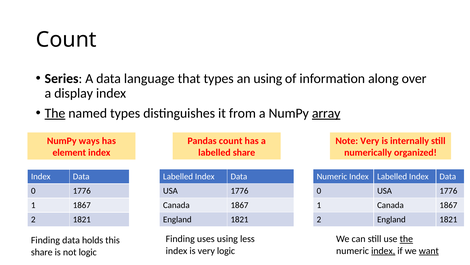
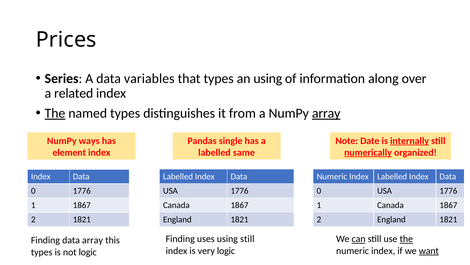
Count at (66, 39): Count -> Prices
language: language -> variables
display: display -> related
Pandas count: count -> single
Note Very: Very -> Date
internally underline: none -> present
labelled share: share -> same
numerically underline: none -> present
using less: less -> still
can underline: none -> present
data holds: holds -> array
index at (383, 250) underline: present -> none
share at (42, 252): share -> types
